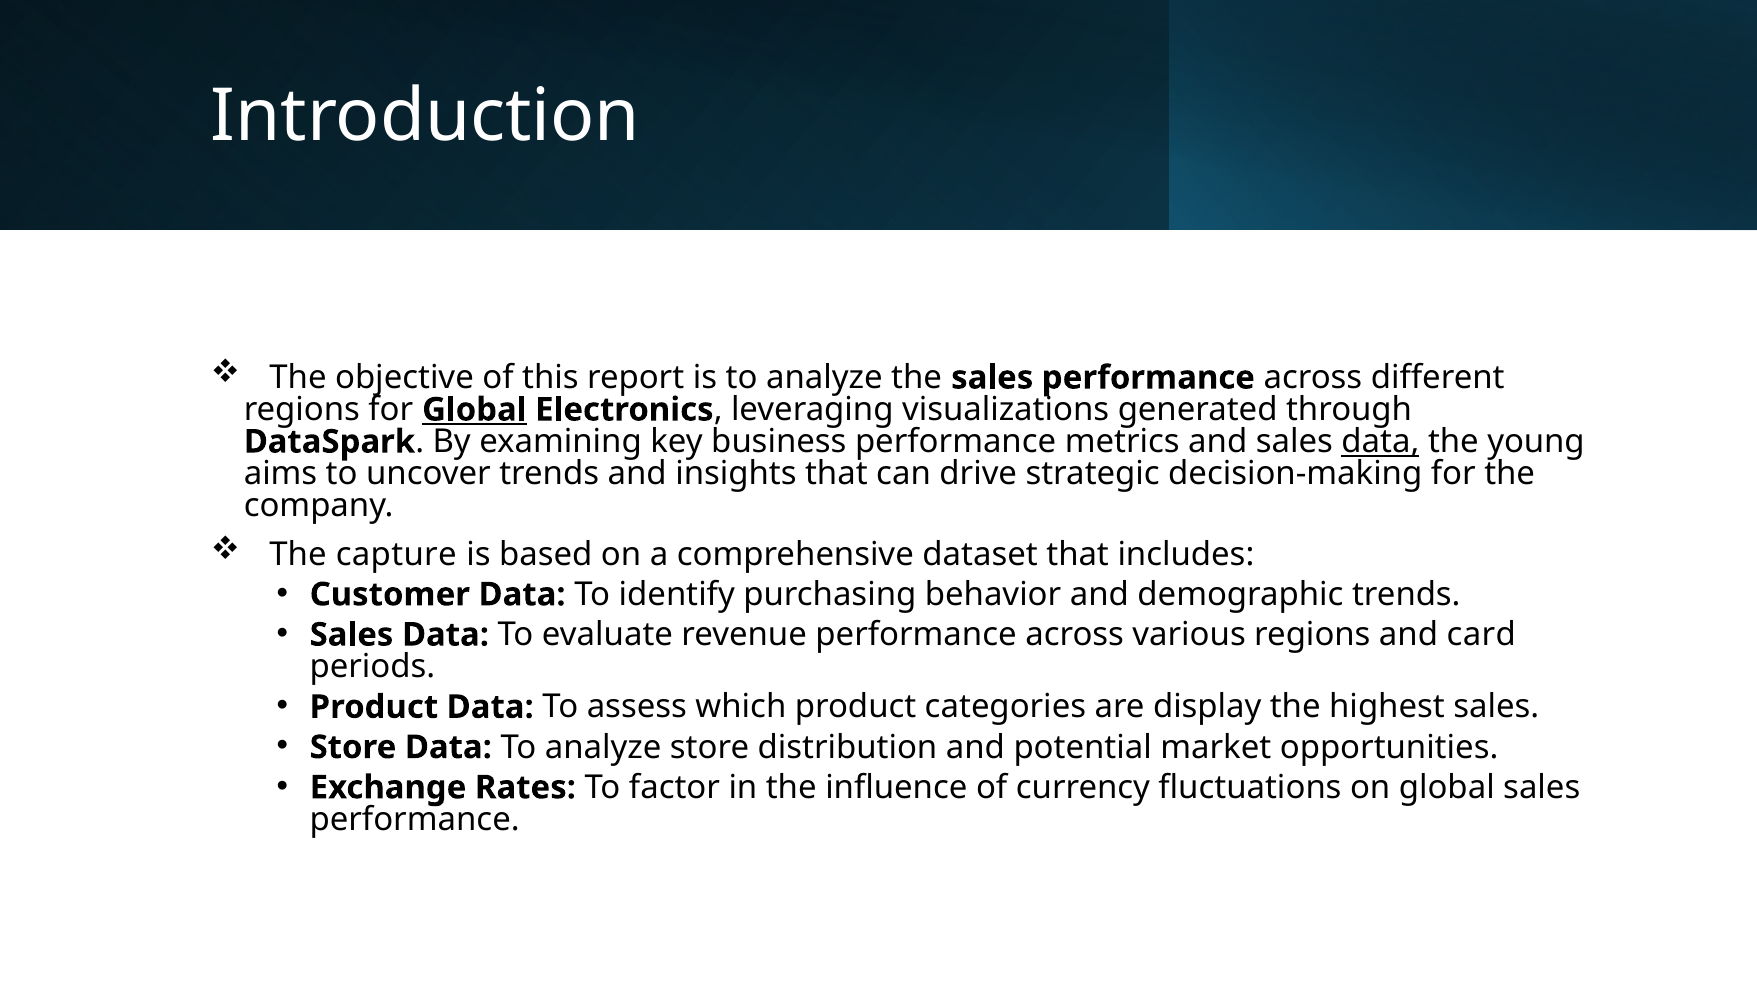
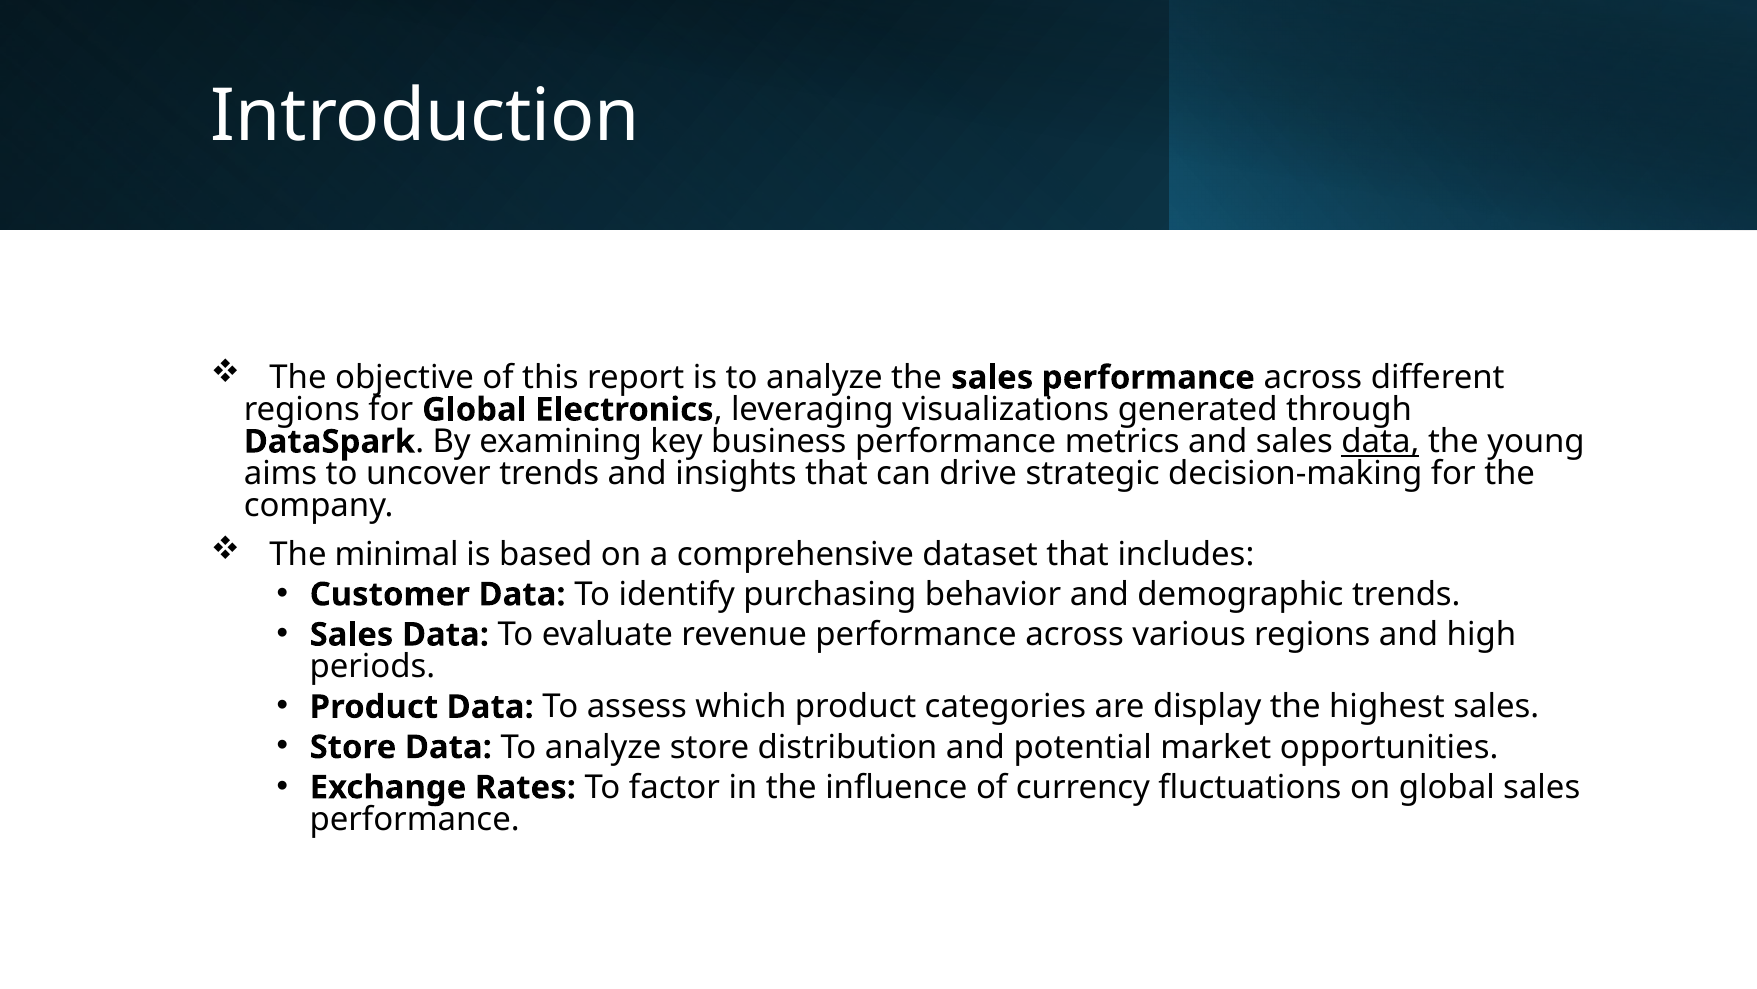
Global at (474, 409) underline: present -> none
capture: capture -> minimal
card: card -> high
